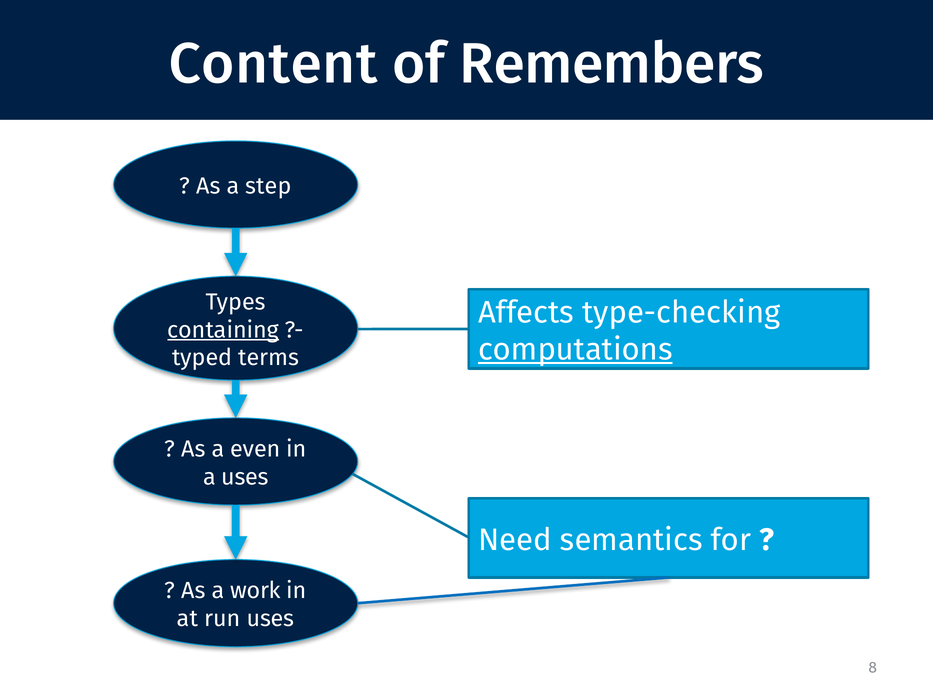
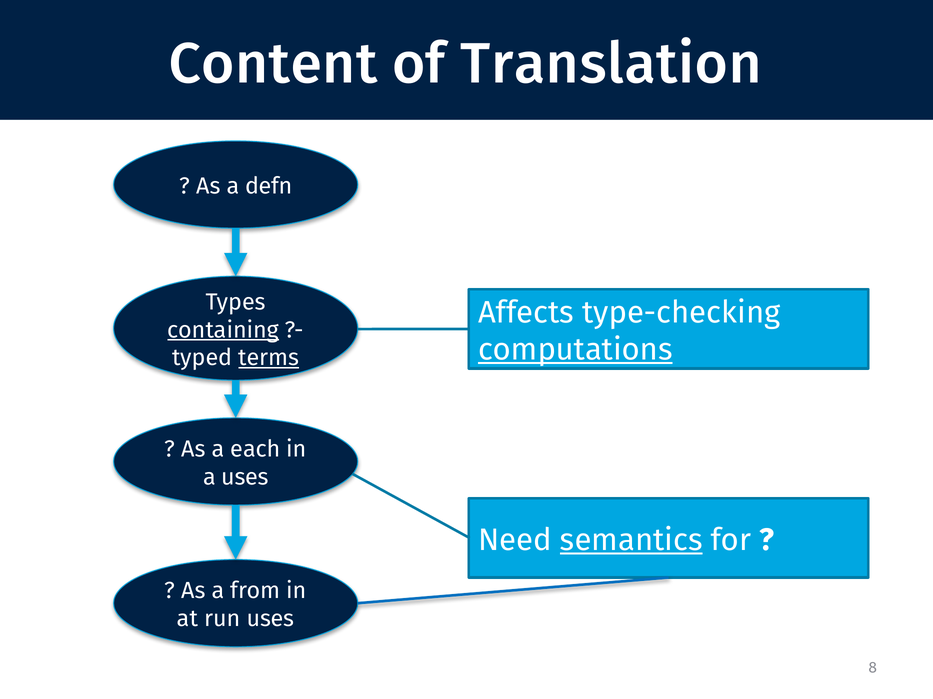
Remembers: Remembers -> Translation
step: step -> defn
terms underline: none -> present
even: even -> each
semantics underline: none -> present
work: work -> from
